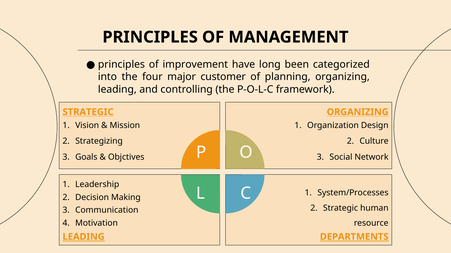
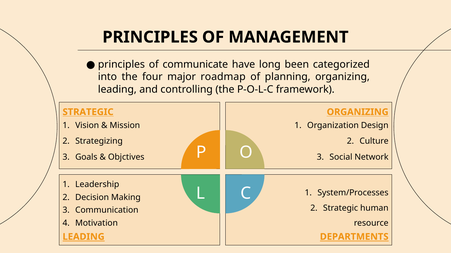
improvement: improvement -> communicate
customer: customer -> roadmap
